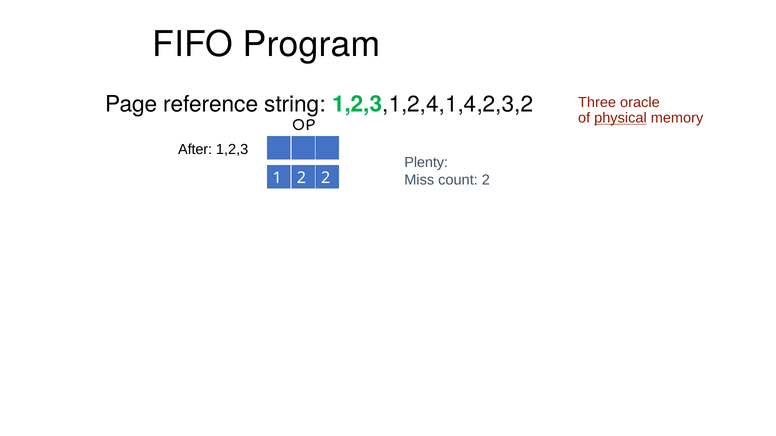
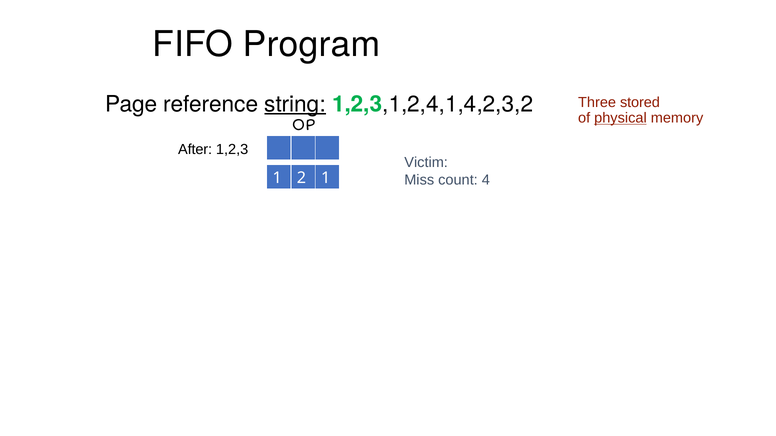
string underline: none -> present
oracle: oracle -> stored
Plenty: Plenty -> Victim
count 2: 2 -> 4
2 2: 2 -> 1
